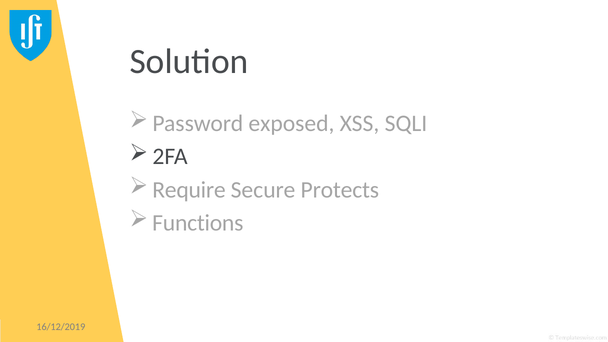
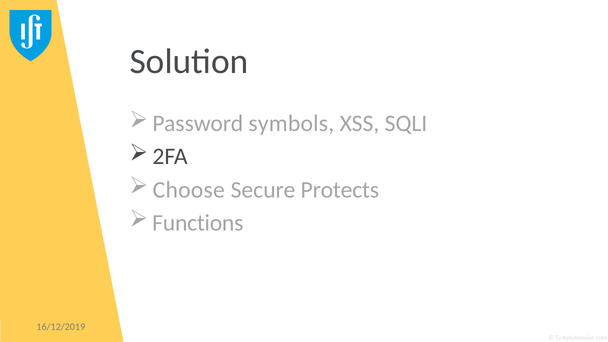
exposed: exposed -> symbols
Require: Require -> Choose
